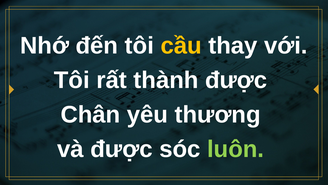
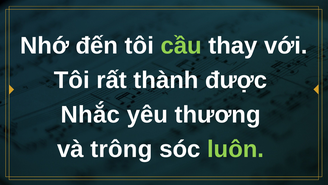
cầu colour: yellow -> light green
Chân: Chân -> Nhắc
và được: được -> trông
